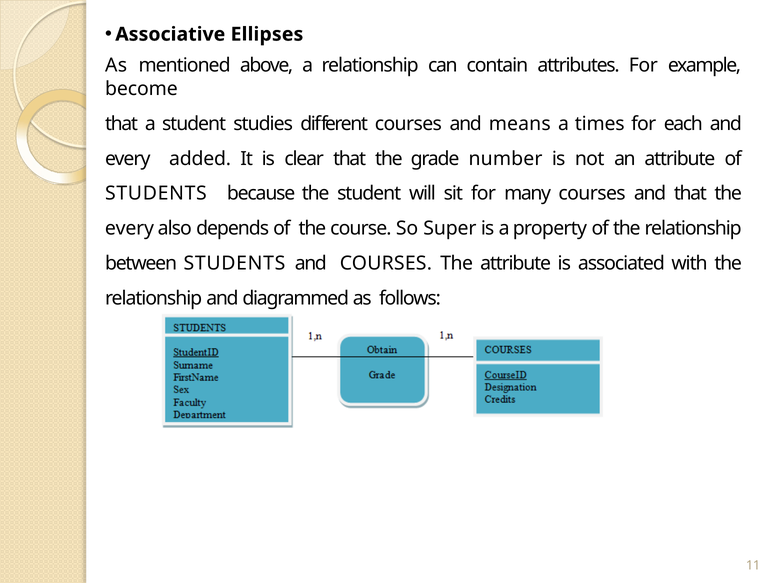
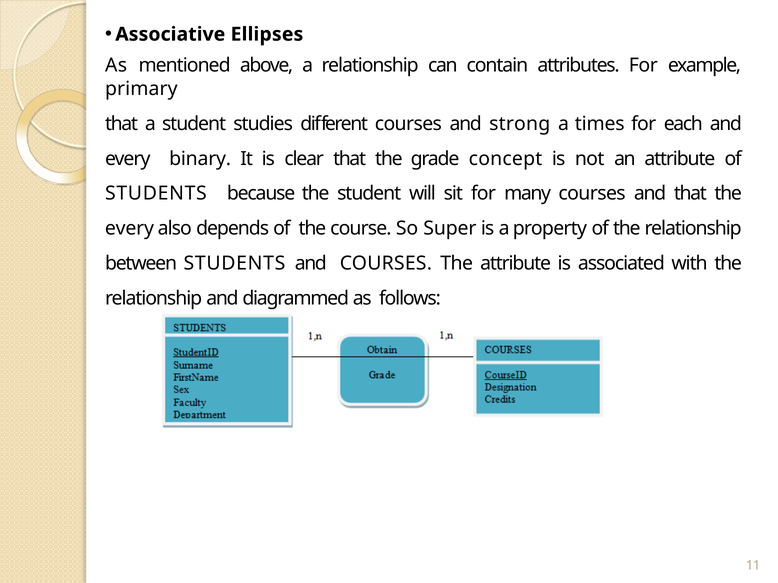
become: become -> primary
means: means -> strong
added: added -> binary
number: number -> concept
